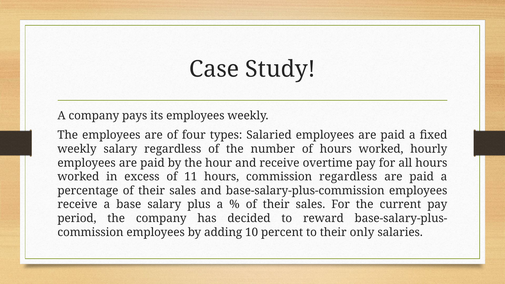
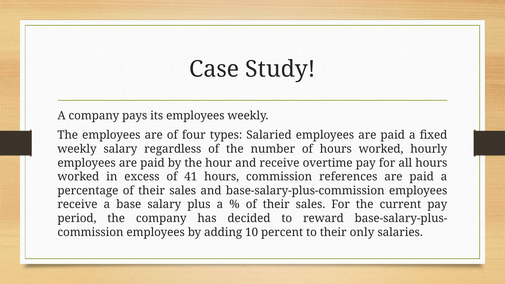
11: 11 -> 41
commission regardless: regardless -> references
